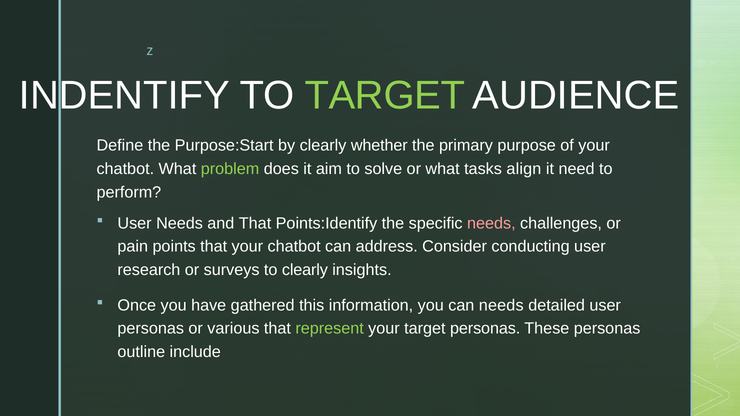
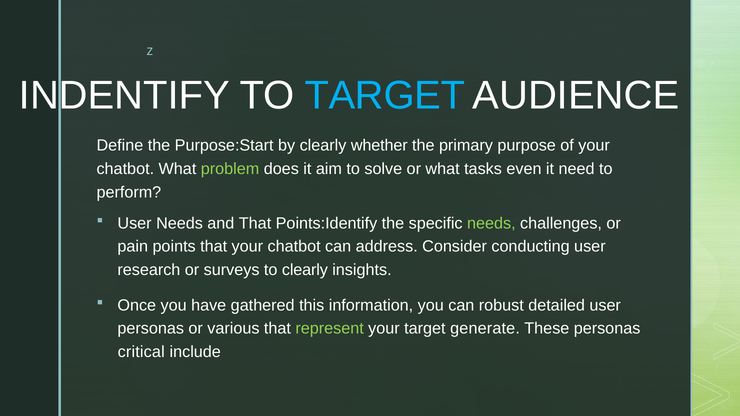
TARGET at (385, 96) colour: light green -> light blue
align: align -> even
needs at (491, 223) colour: pink -> light green
can needs: needs -> robust
target personas: personas -> generate
outline: outline -> critical
